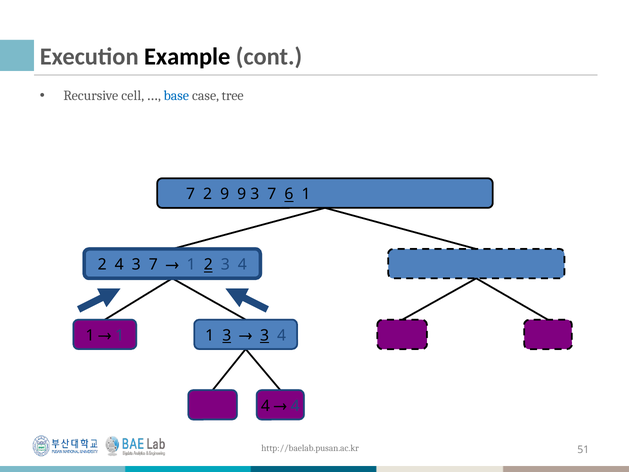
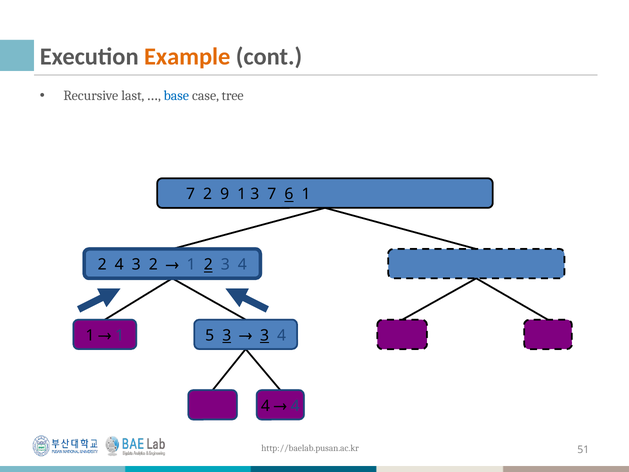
Example colour: black -> orange
cell: cell -> last
9 9: 9 -> 1
4 3 7: 7 -> 2
1 1: 1 -> 5
